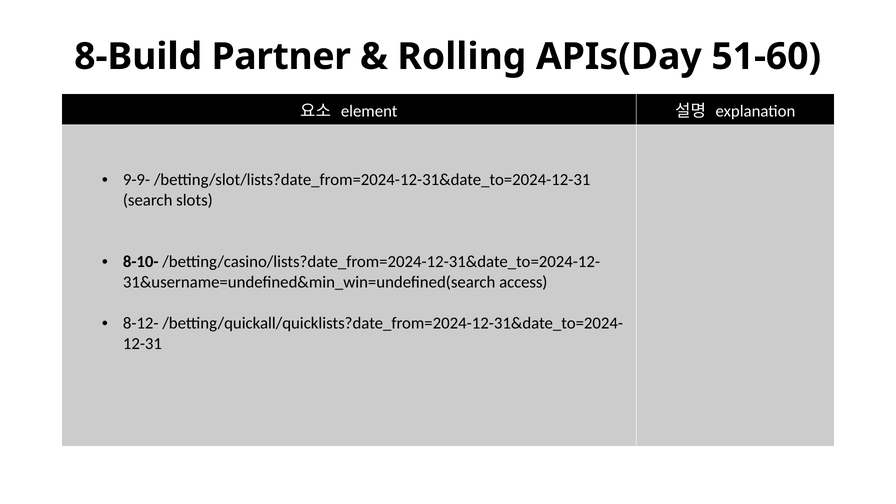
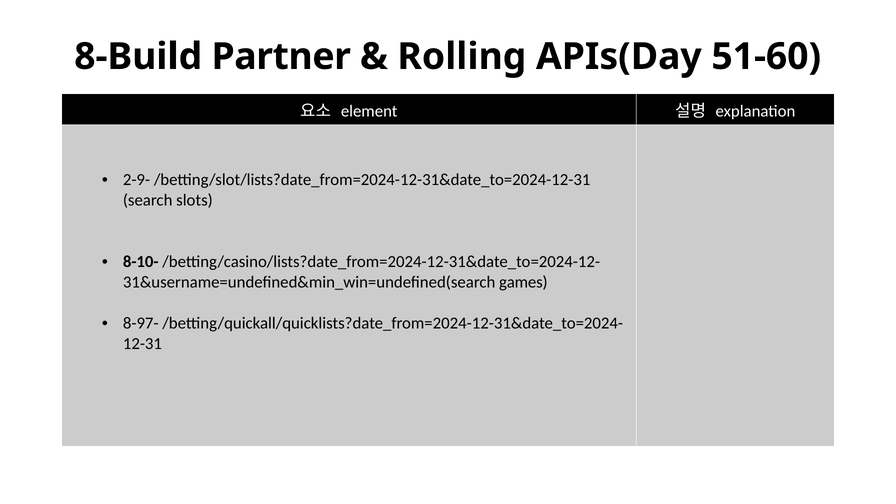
9-9-: 9-9- -> 2-9-
access: access -> games
8-12-: 8-12- -> 8-97-
